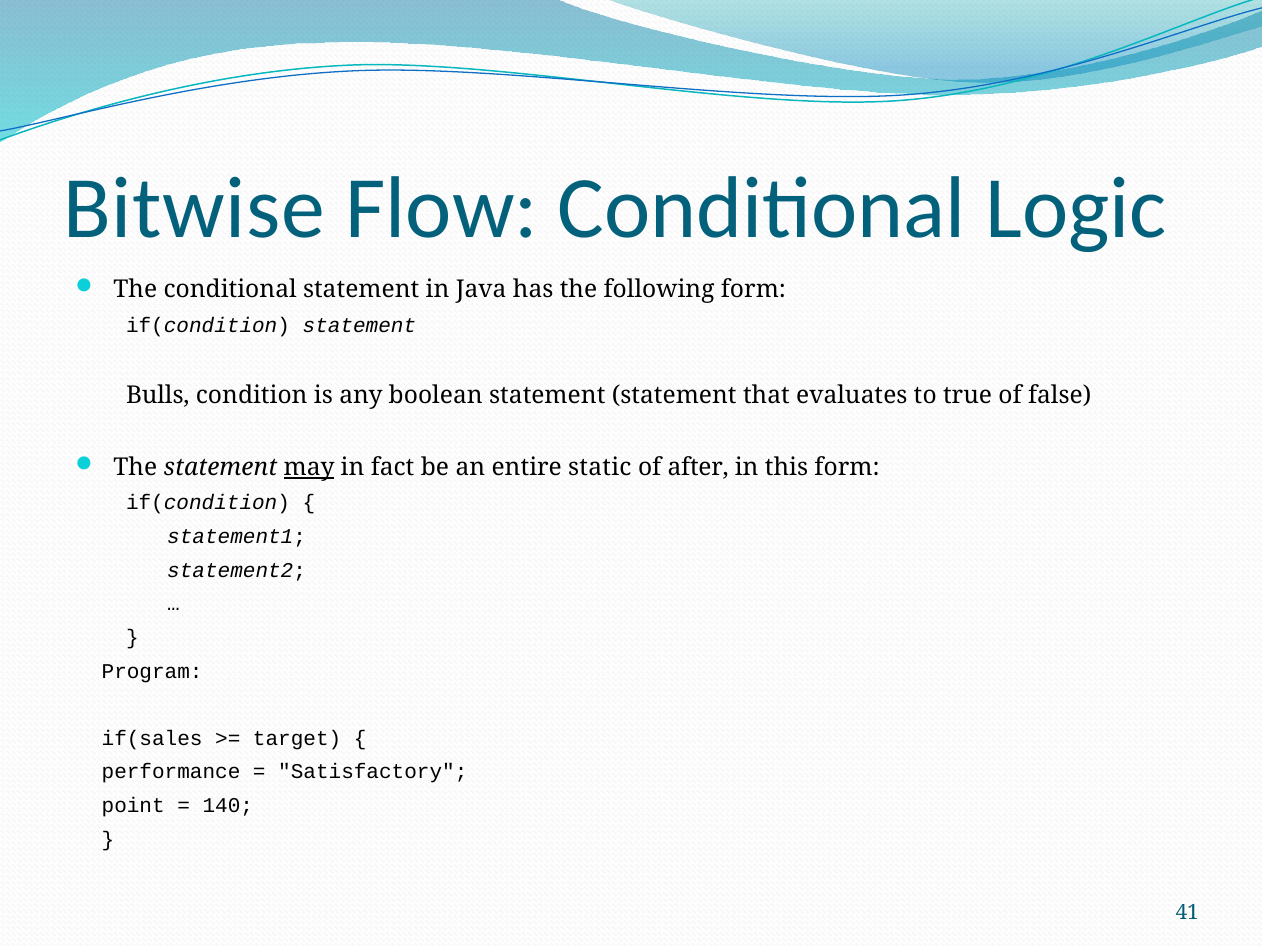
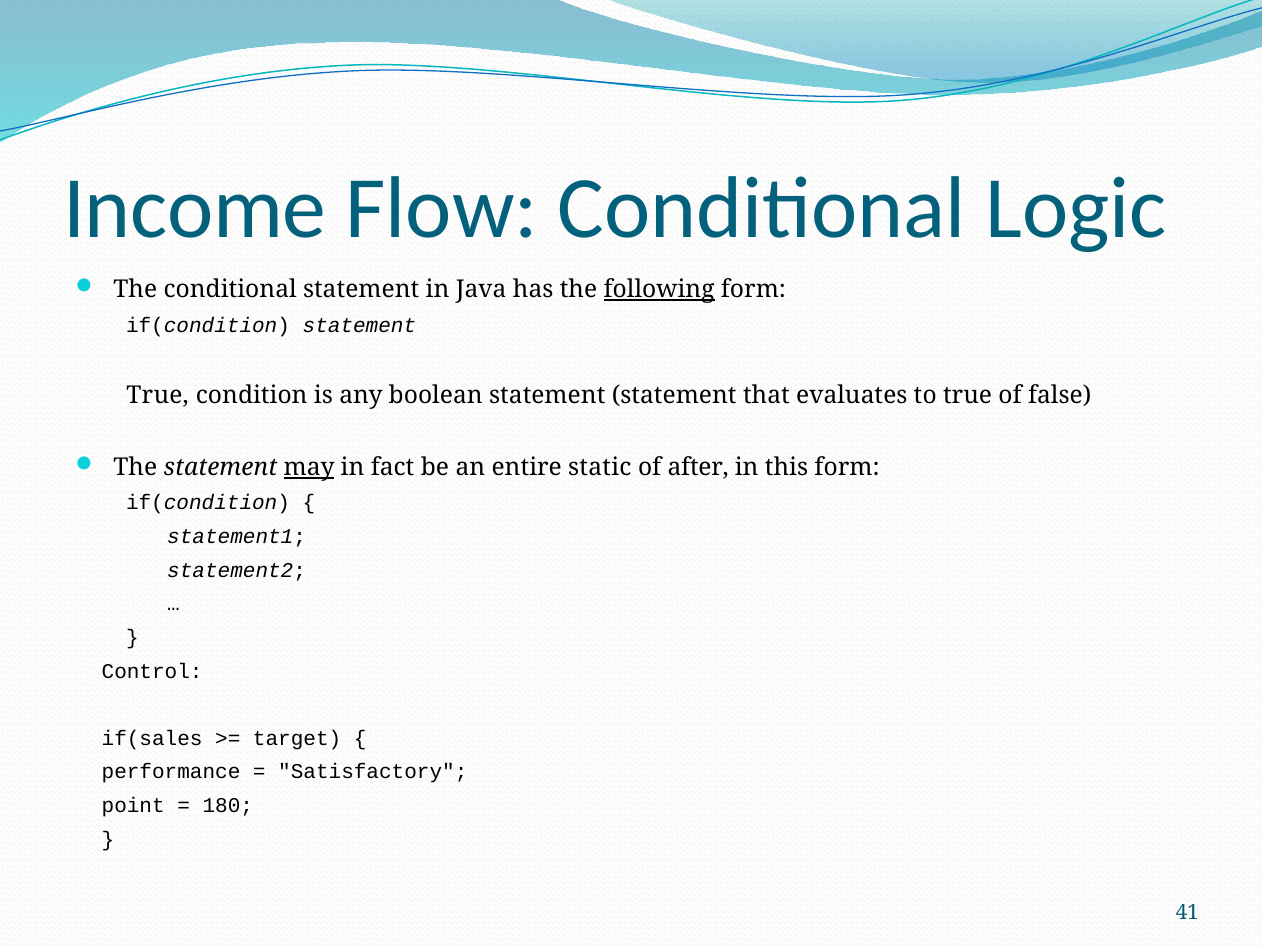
Bitwise: Bitwise -> Income
following underline: none -> present
Bulls at (158, 396): Bulls -> True
Program: Program -> Control
140: 140 -> 180
